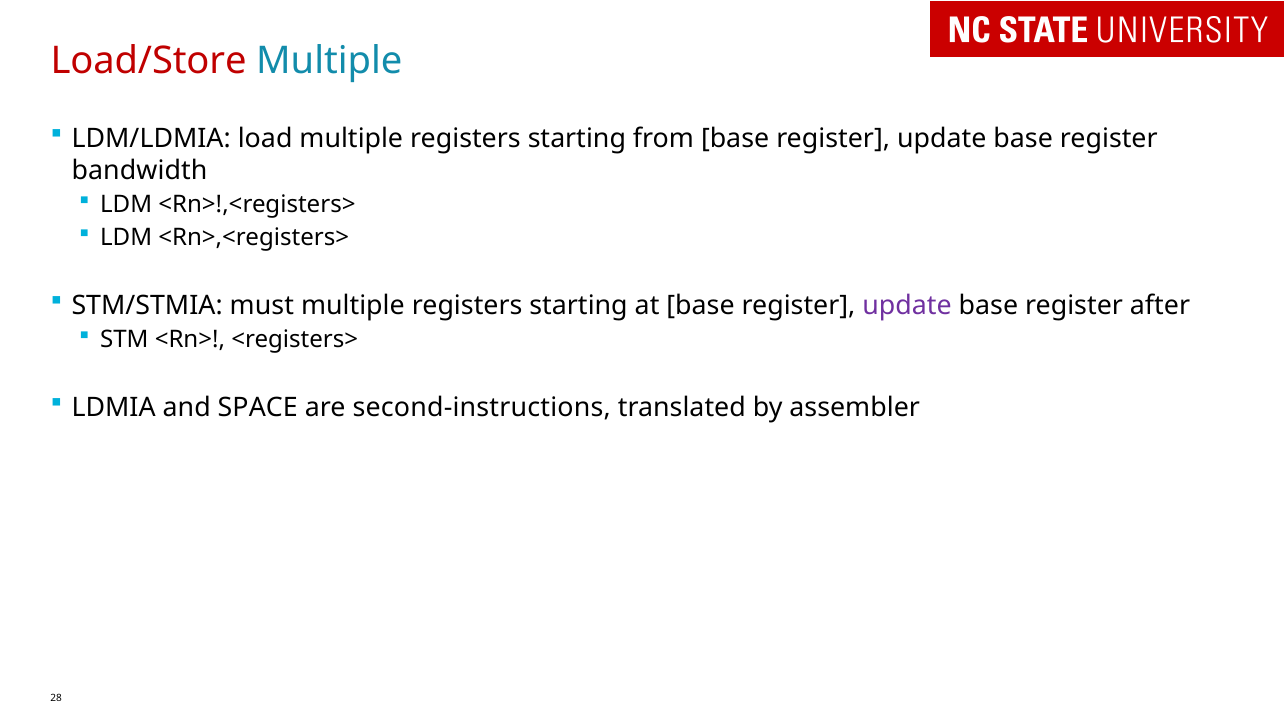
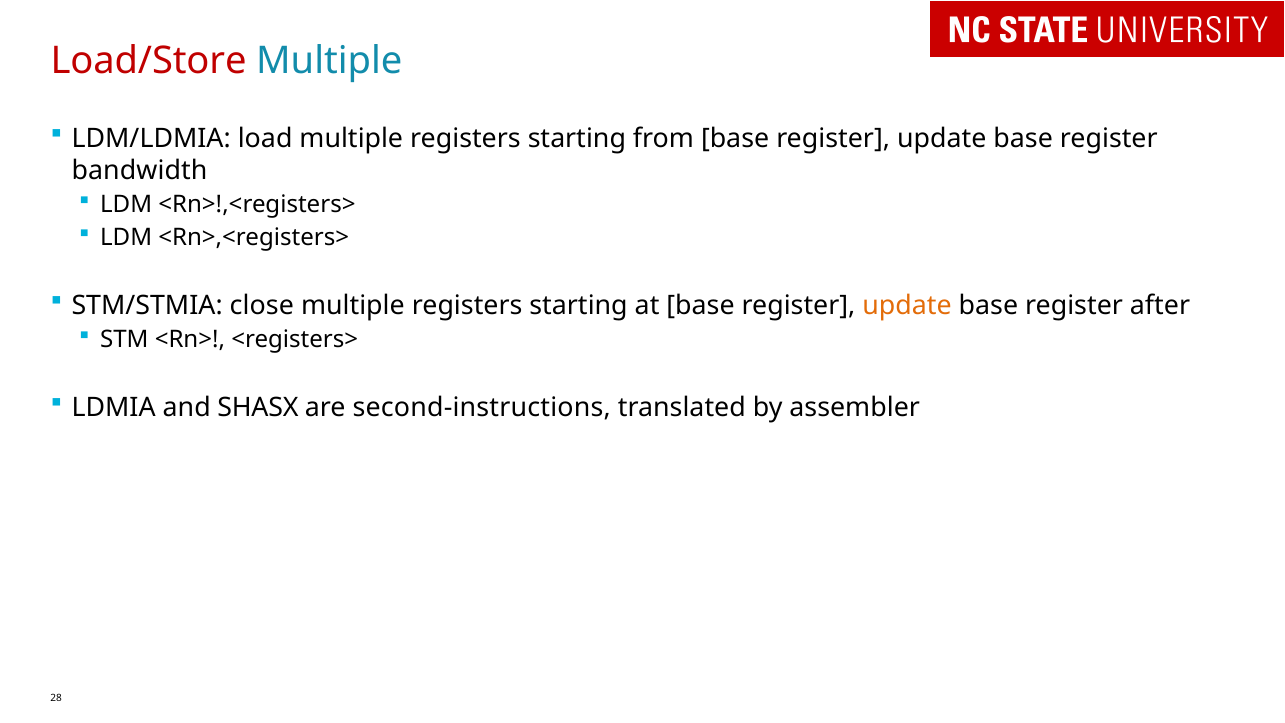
must: must -> close
update at (907, 306) colour: purple -> orange
SPACE: SPACE -> SHASX
